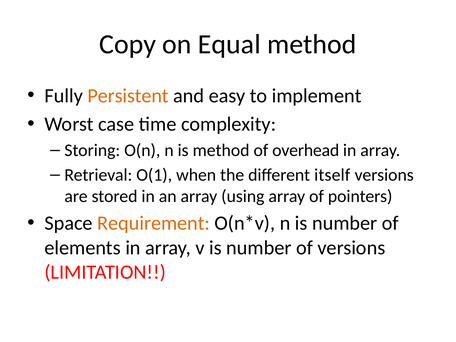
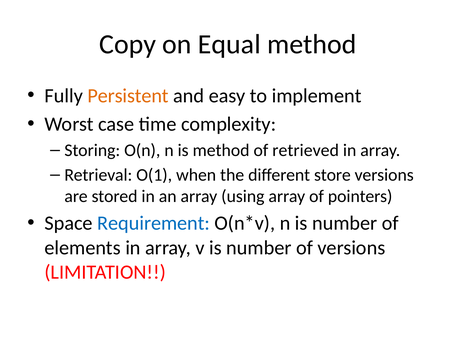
overhead: overhead -> retrieved
itself: itself -> store
Requirement colour: orange -> blue
